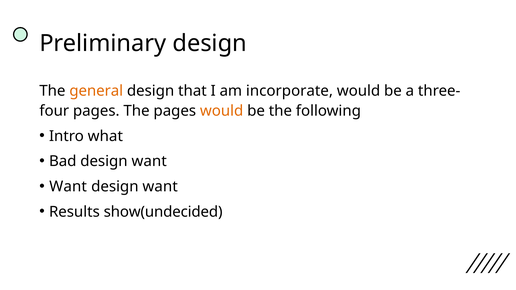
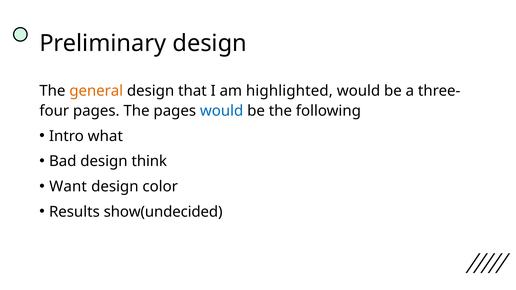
incorporate: incorporate -> highlighted
would at (222, 111) colour: orange -> blue
Bad design want: want -> think
want at (160, 187): want -> color
